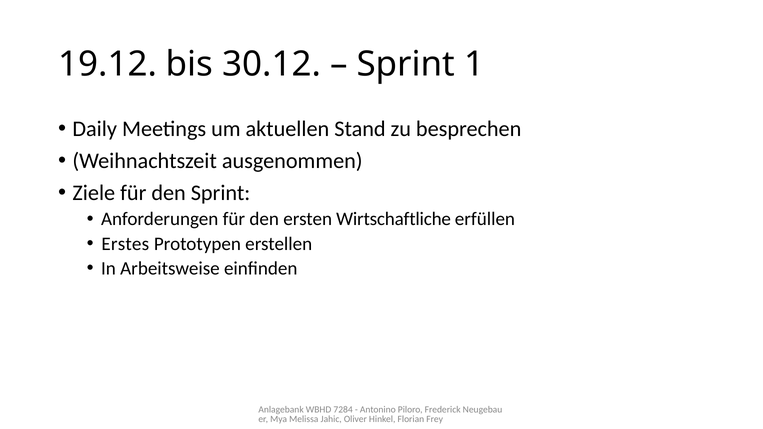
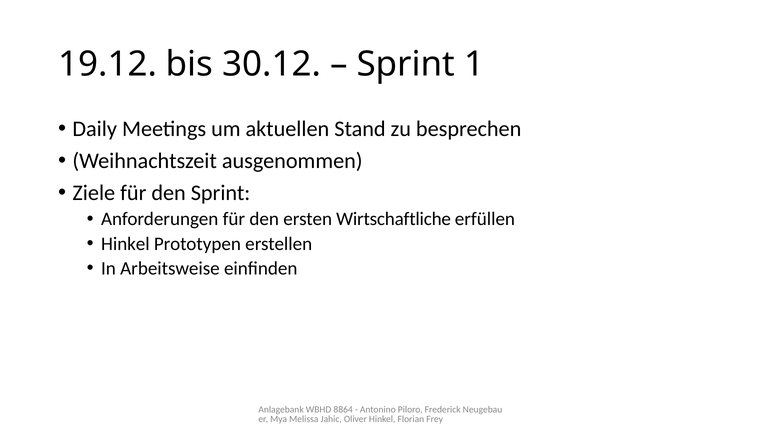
Erstes at (125, 244): Erstes -> Hinkel
7284: 7284 -> 8864
